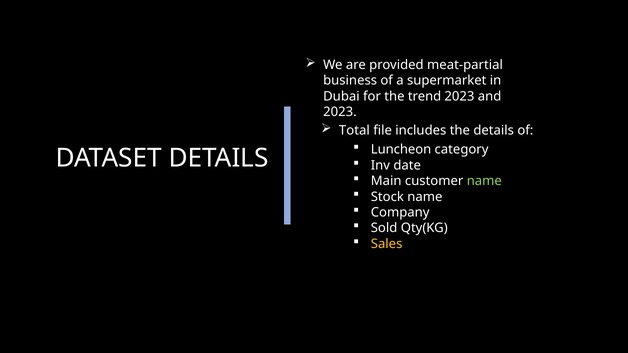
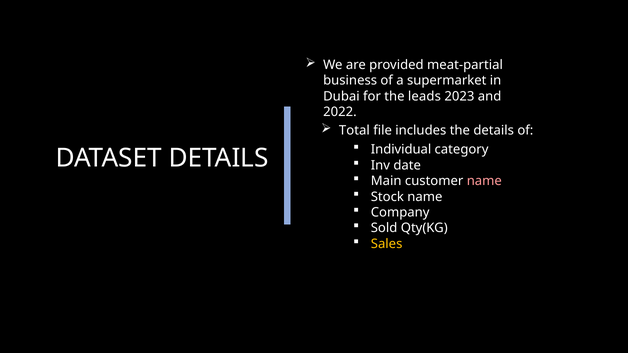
trend: trend -> leads
2023 at (340, 112): 2023 -> 2022
Luncheon: Luncheon -> Individual
name at (484, 181) colour: light green -> pink
